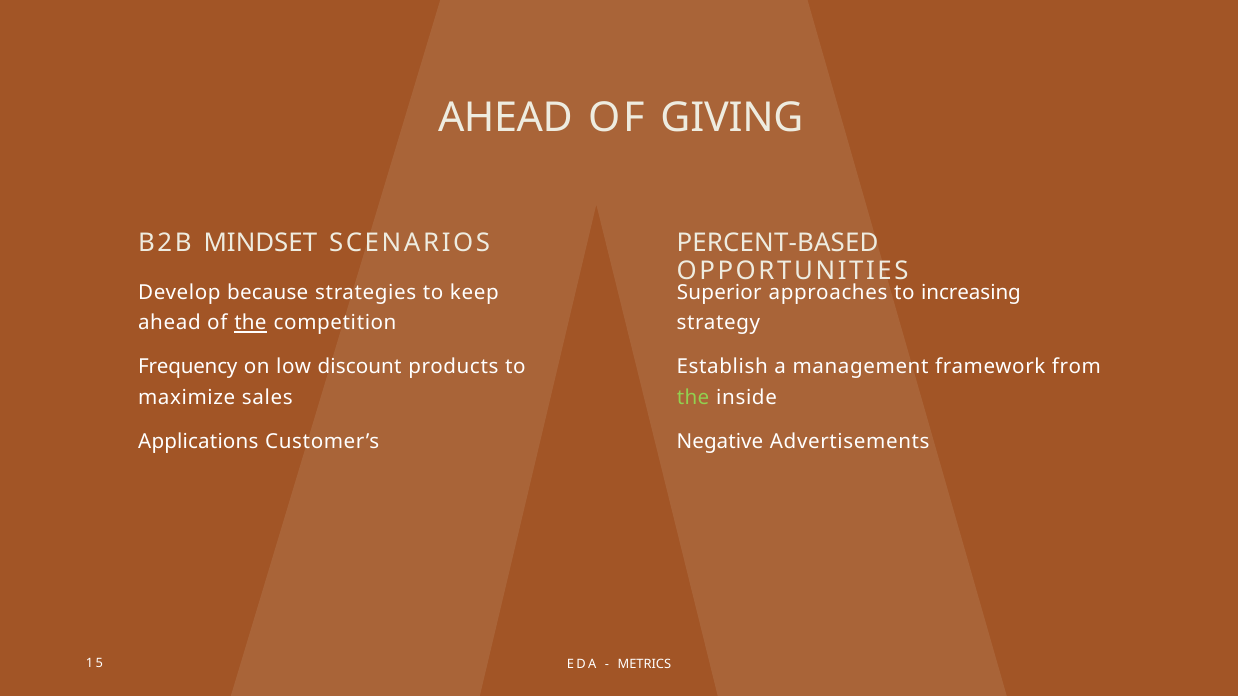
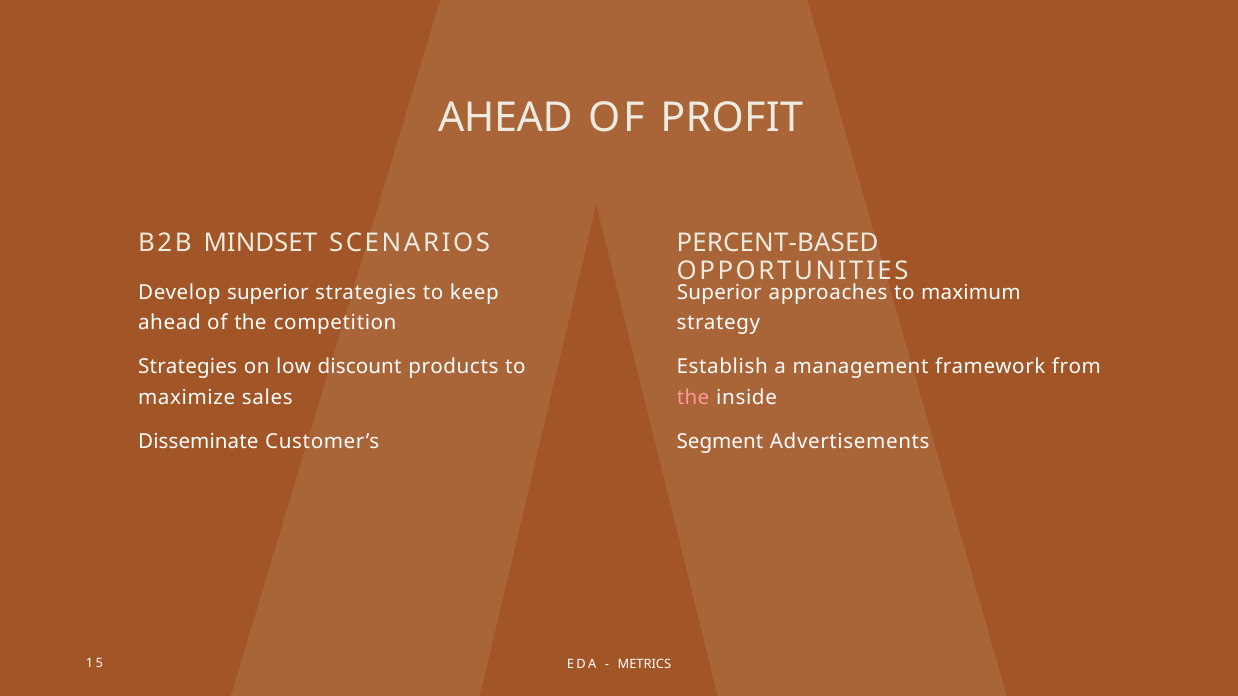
GIVING: GIVING -> PROFIT
Develop because: because -> superior
increasing: increasing -> maximum
the at (250, 323) underline: present -> none
Frequency at (188, 367): Frequency -> Strategies
the at (693, 398) colour: light green -> pink
Applications: Applications -> Disseminate
Negative: Negative -> Segment
